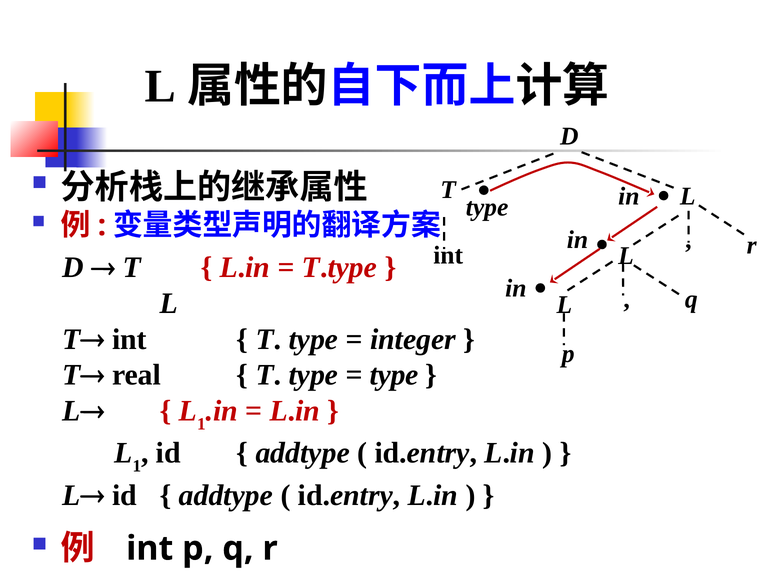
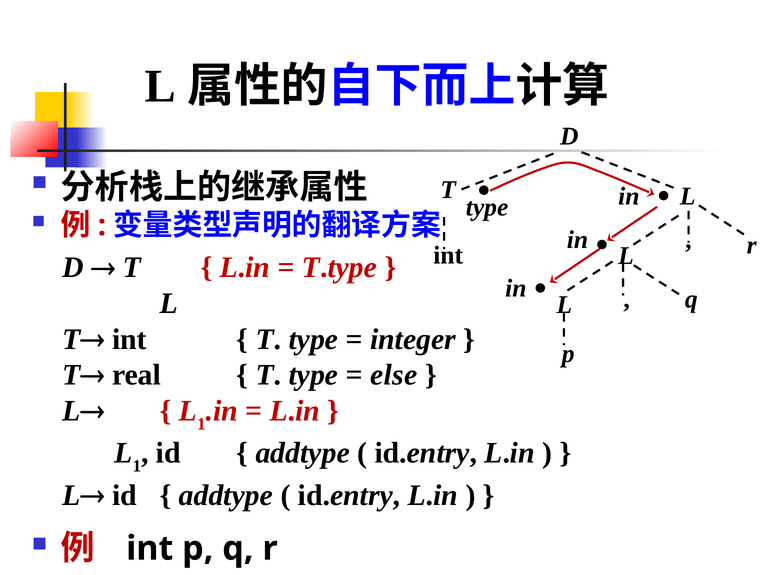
type at (394, 375): type -> else
